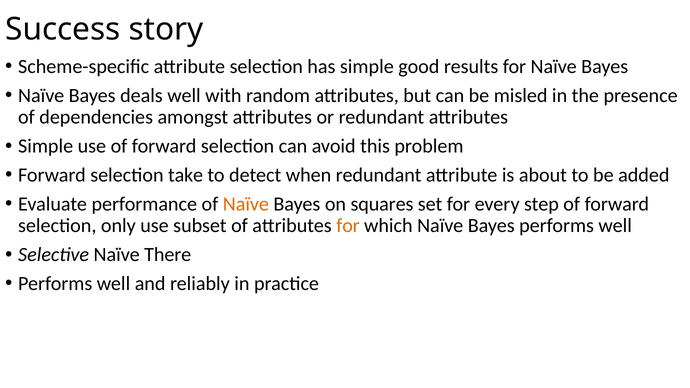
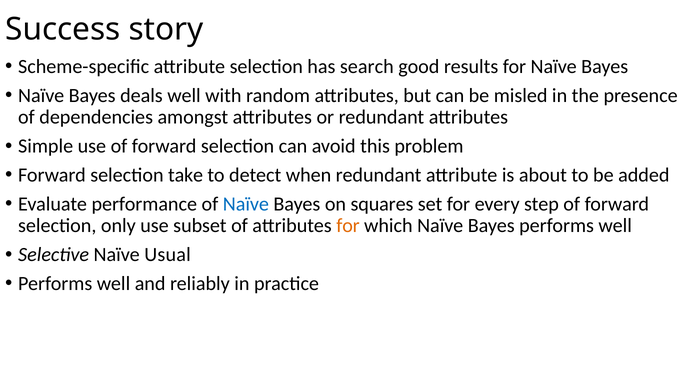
has simple: simple -> search
Naïve at (246, 204) colour: orange -> blue
There: There -> Usual
